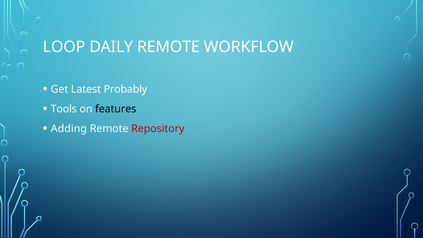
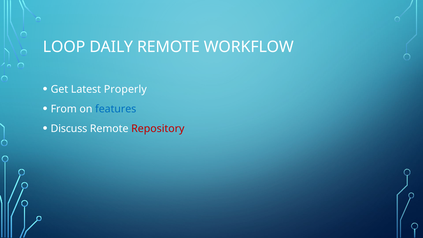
Probably: Probably -> Properly
Tools: Tools -> From
features colour: black -> blue
Adding: Adding -> Discuss
